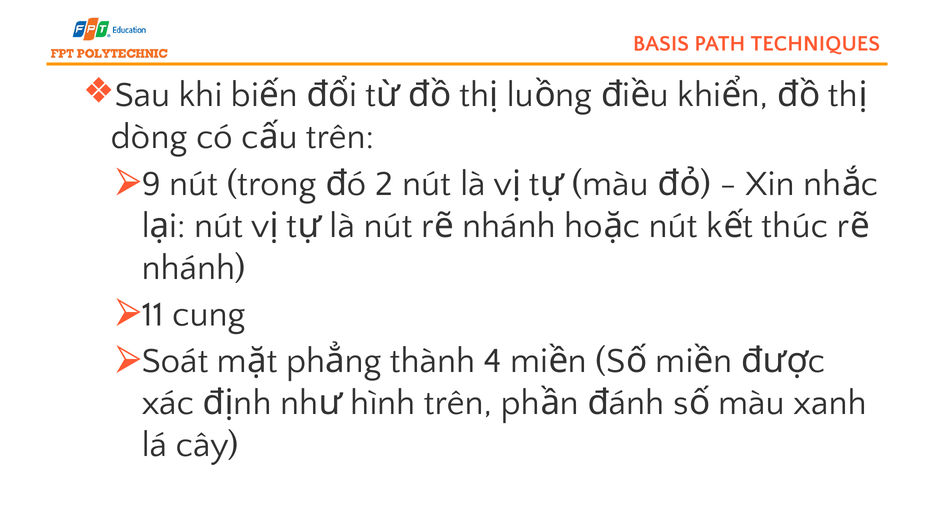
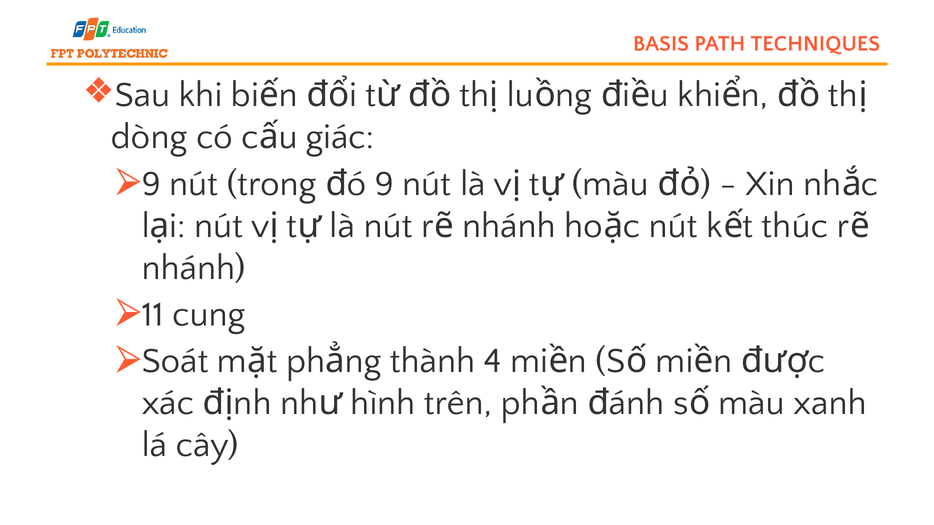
trên at (340, 137): trên -> giác
2 at (384, 184): 2 -> 9
